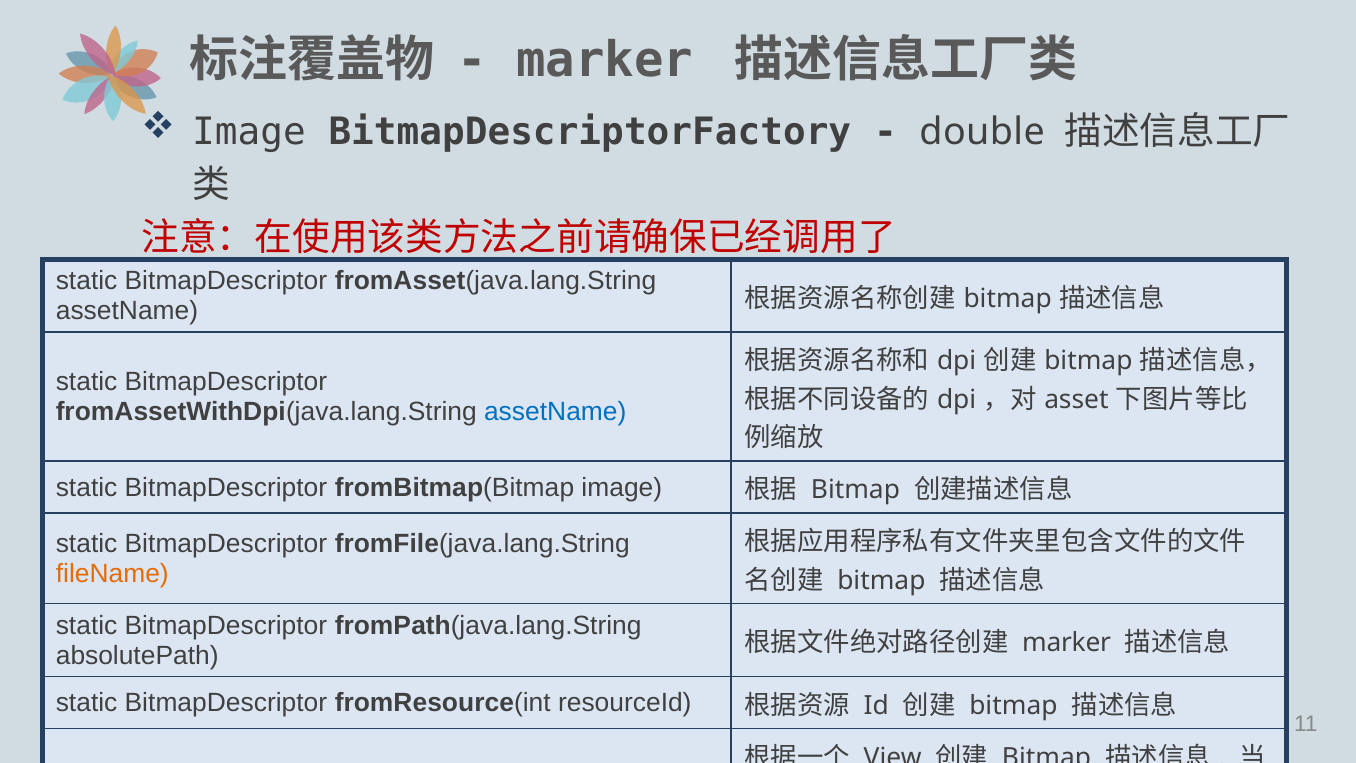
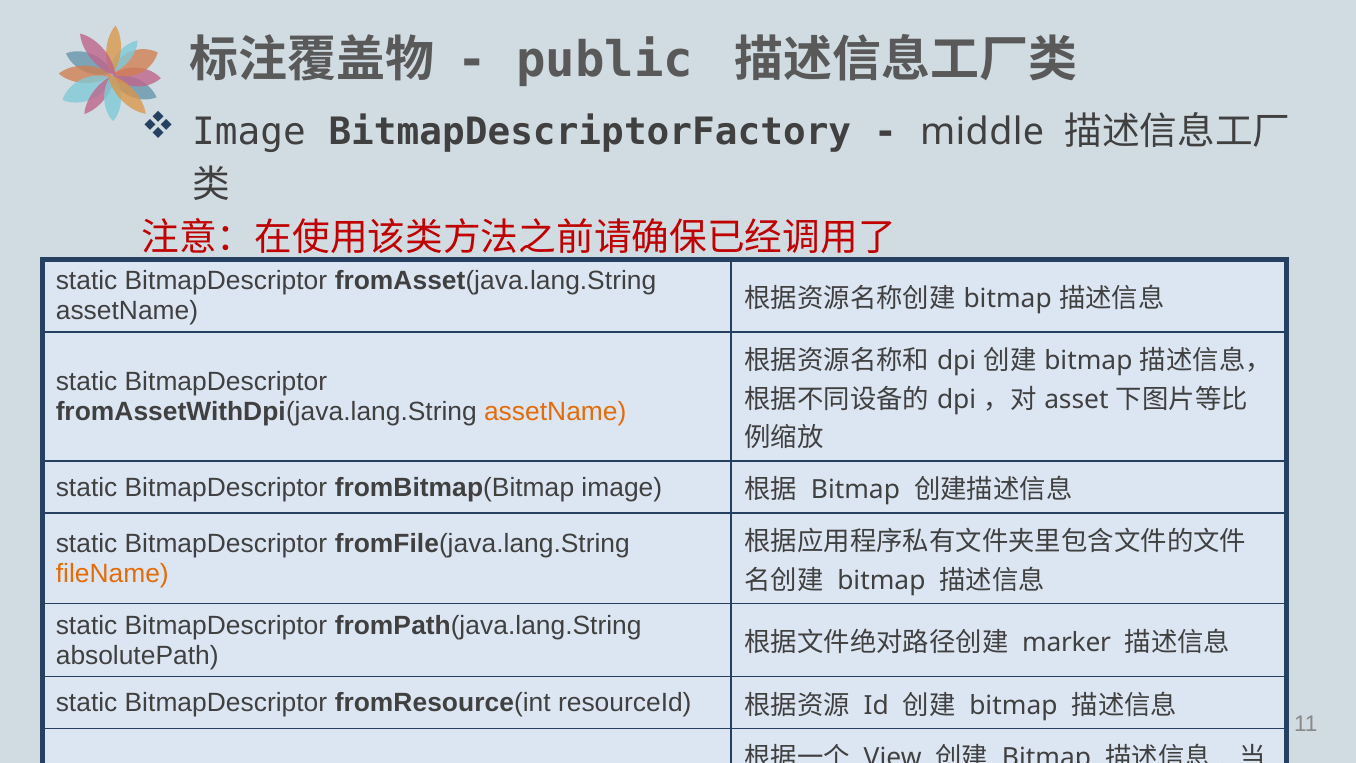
marker at (605, 60): marker -> public
double: double -> middle
assetName at (555, 412) colour: blue -> orange
